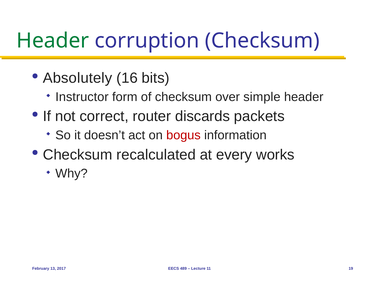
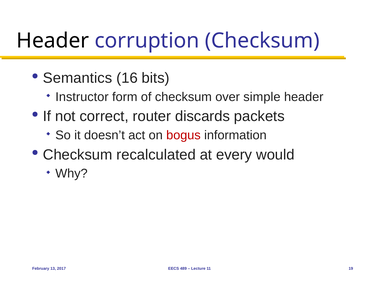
Header at (53, 41) colour: green -> black
Absolutely: Absolutely -> Semantics
works: works -> would
